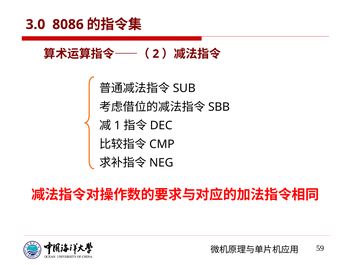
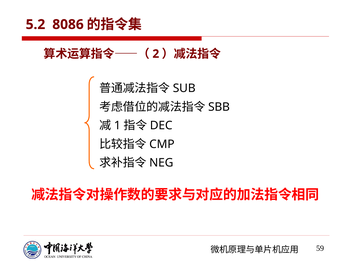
3.0: 3.0 -> 5.2
